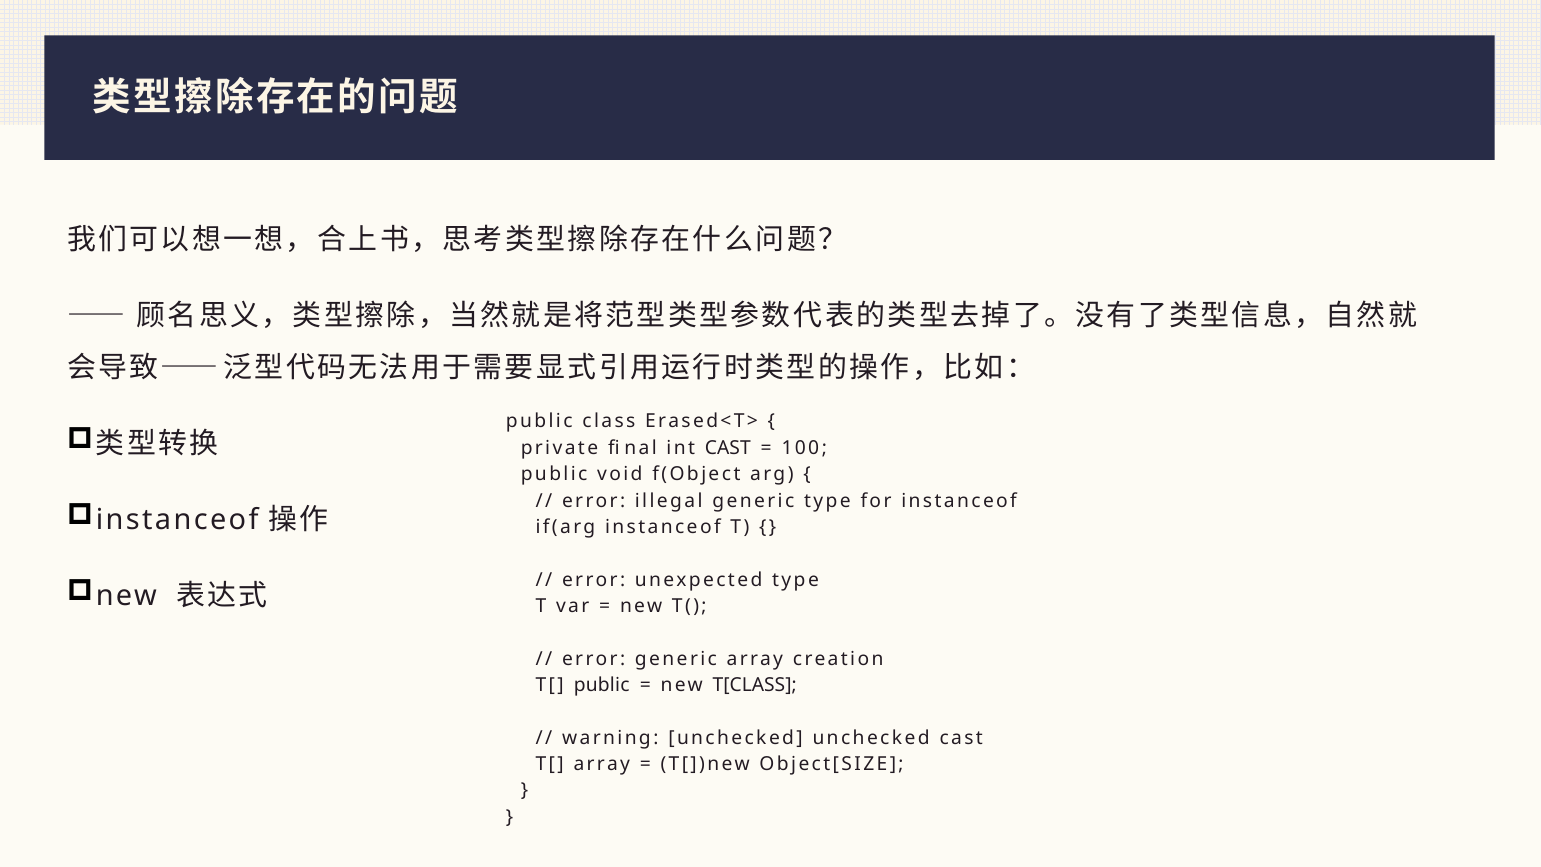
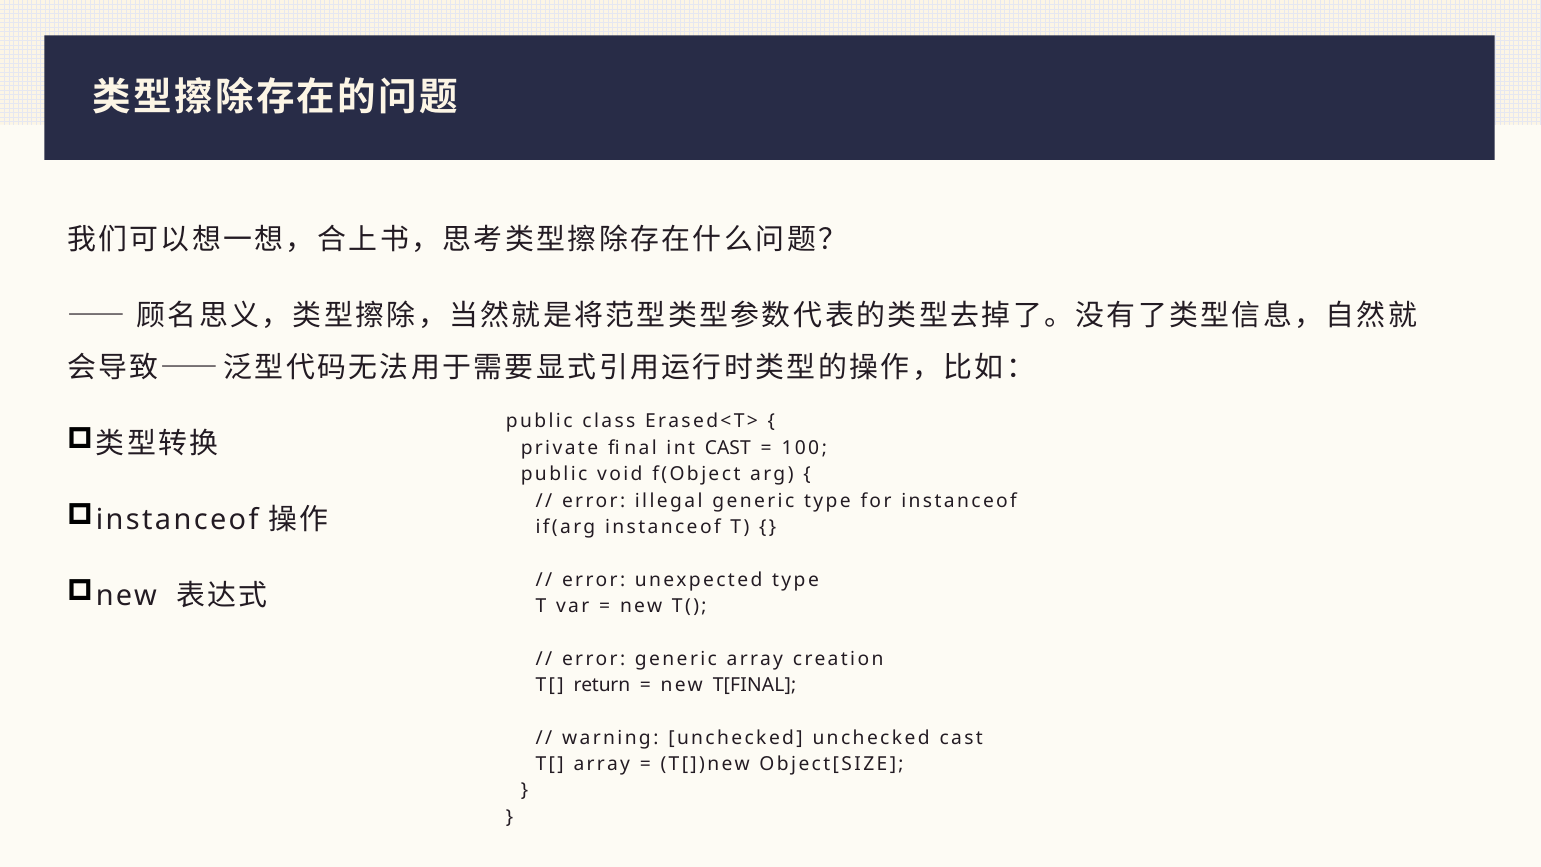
T[ public: public -> return
T[CLASS: T[CLASS -> T[FINAL
